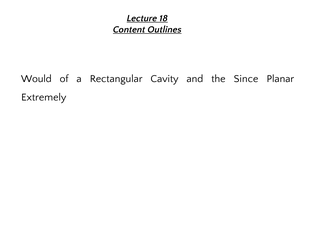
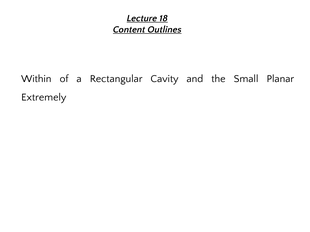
Would: Would -> Within
Since: Since -> Small
